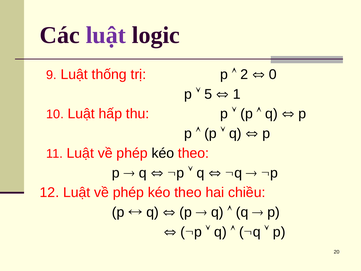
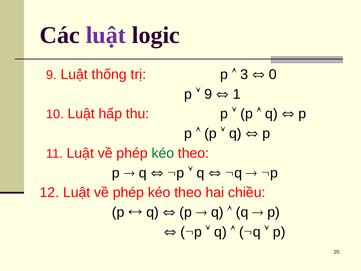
2: 2 -> 3
5 at (208, 94): 5 -> 9
kéo at (163, 153) colour: black -> green
